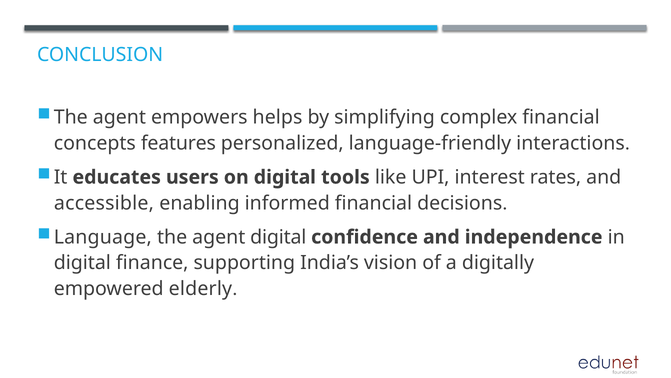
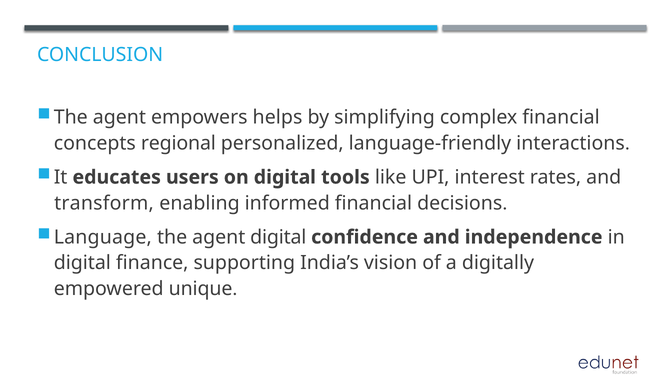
features: features -> regional
accessible: accessible -> transform
elderly: elderly -> unique
